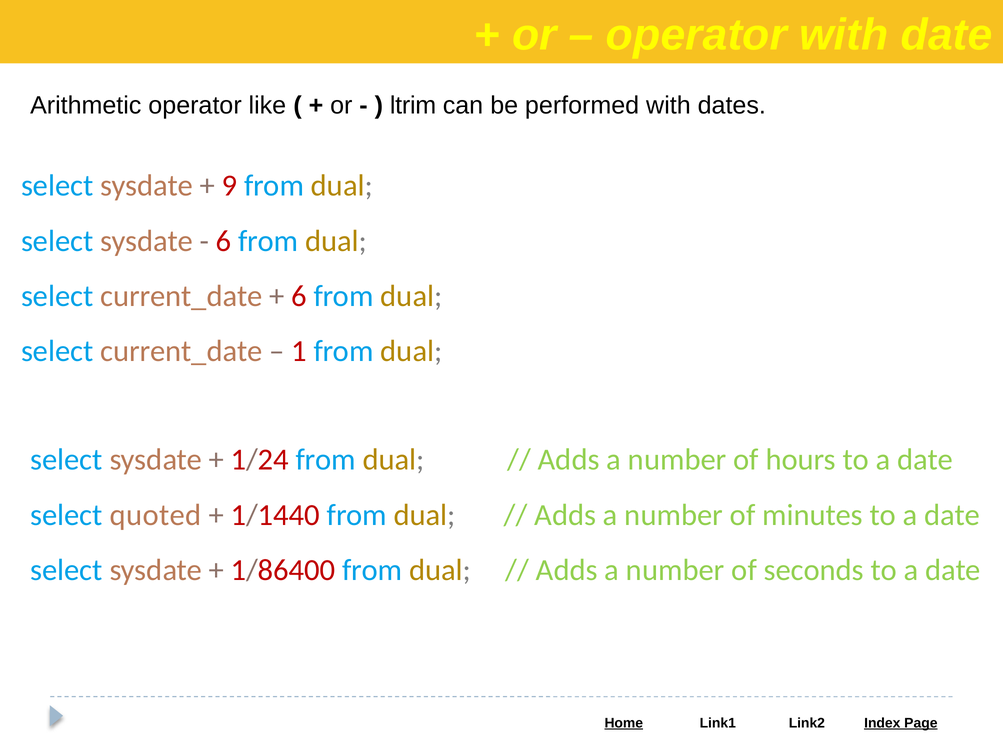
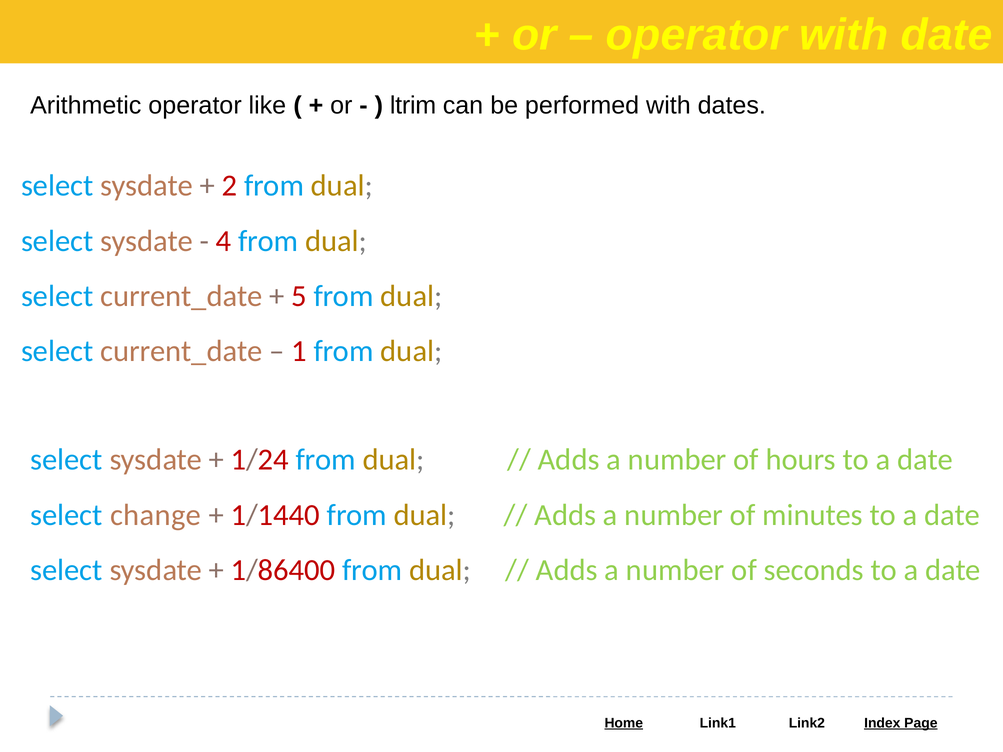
9: 9 -> 2
6 at (224, 241): 6 -> 4
6 at (299, 296): 6 -> 5
quoted: quoted -> change
